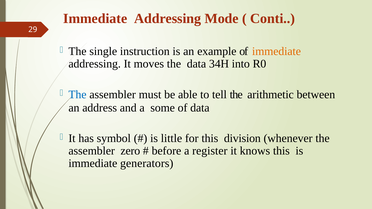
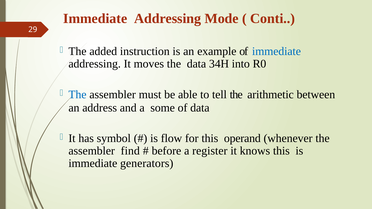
single: single -> added
immediate at (276, 51) colour: orange -> blue
little: little -> flow
division: division -> operand
zero: zero -> find
